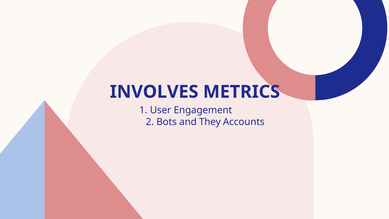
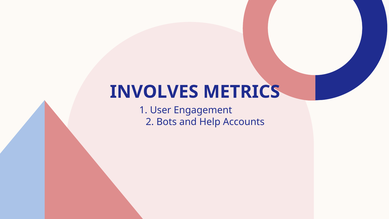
They: They -> Help
